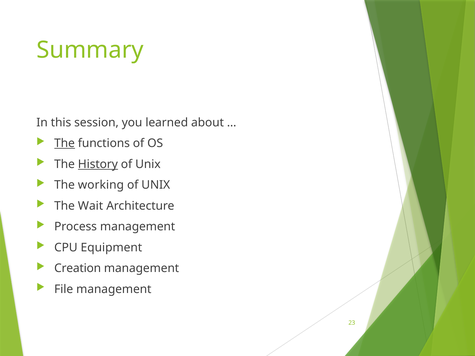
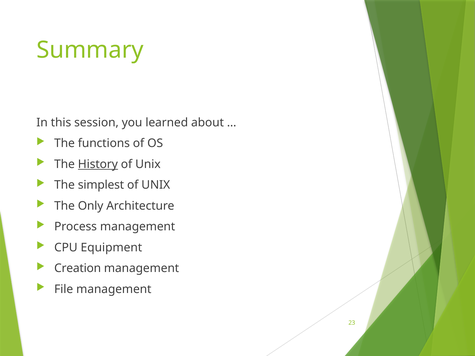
The at (65, 143) underline: present -> none
working: working -> simplest
Wait: Wait -> Only
